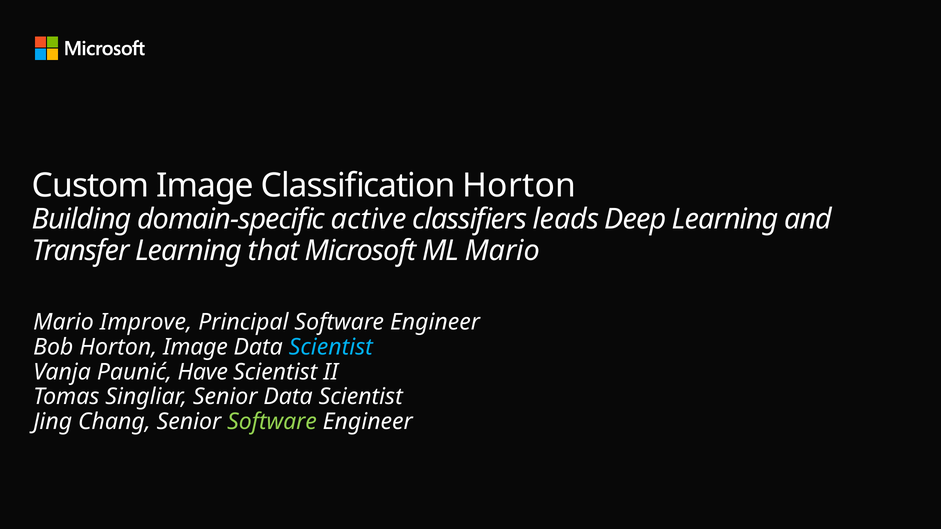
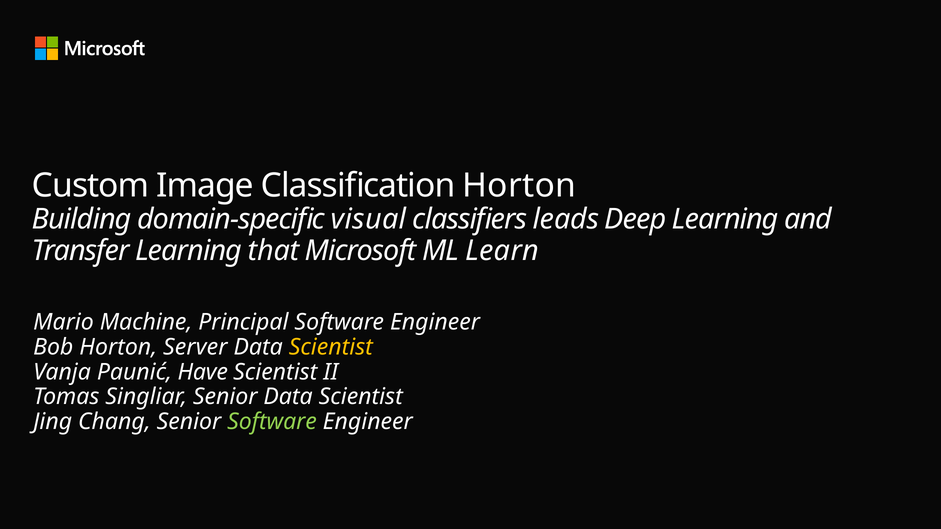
active: active -> visual
ML Mario: Mario -> Learn
Improve: Improve -> Machine
Horton Image: Image -> Server
Scientist at (331, 347) colour: light blue -> yellow
